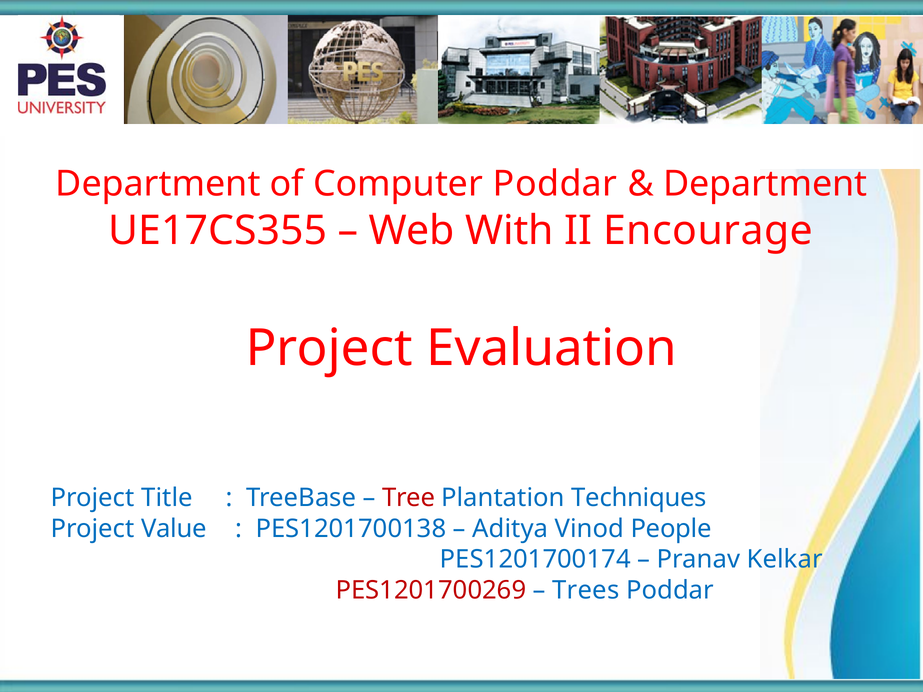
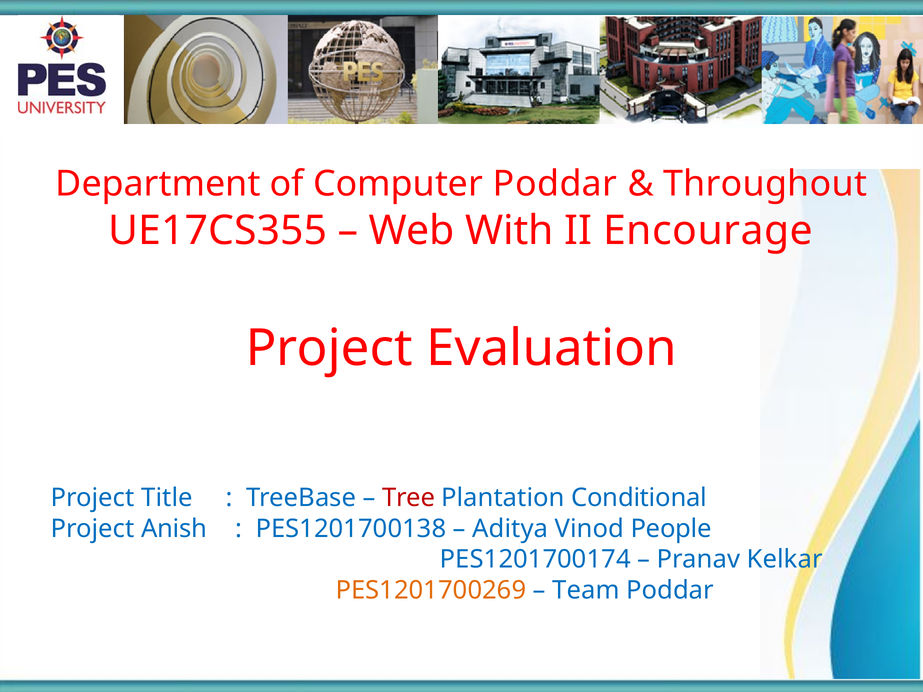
Department at (765, 184): Department -> Throughout
Techniques: Techniques -> Conditional
Value: Value -> Anish
PES1201700269 colour: red -> orange
Trees: Trees -> Team
